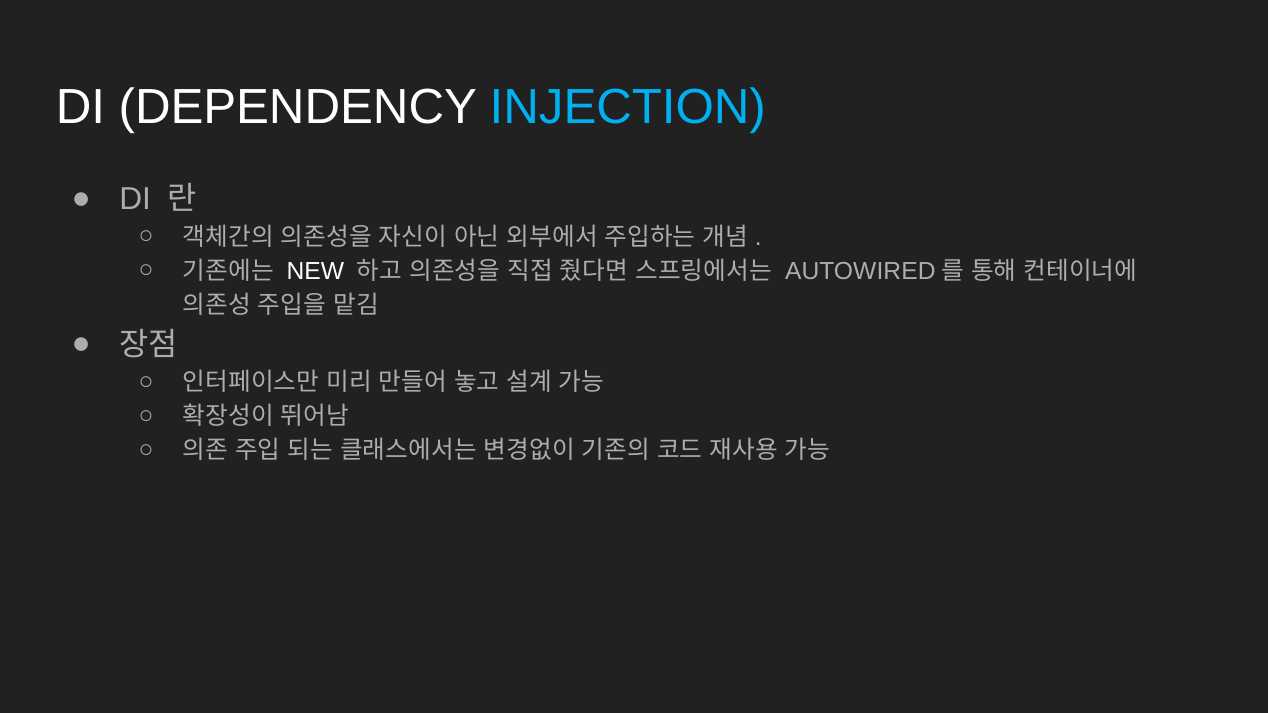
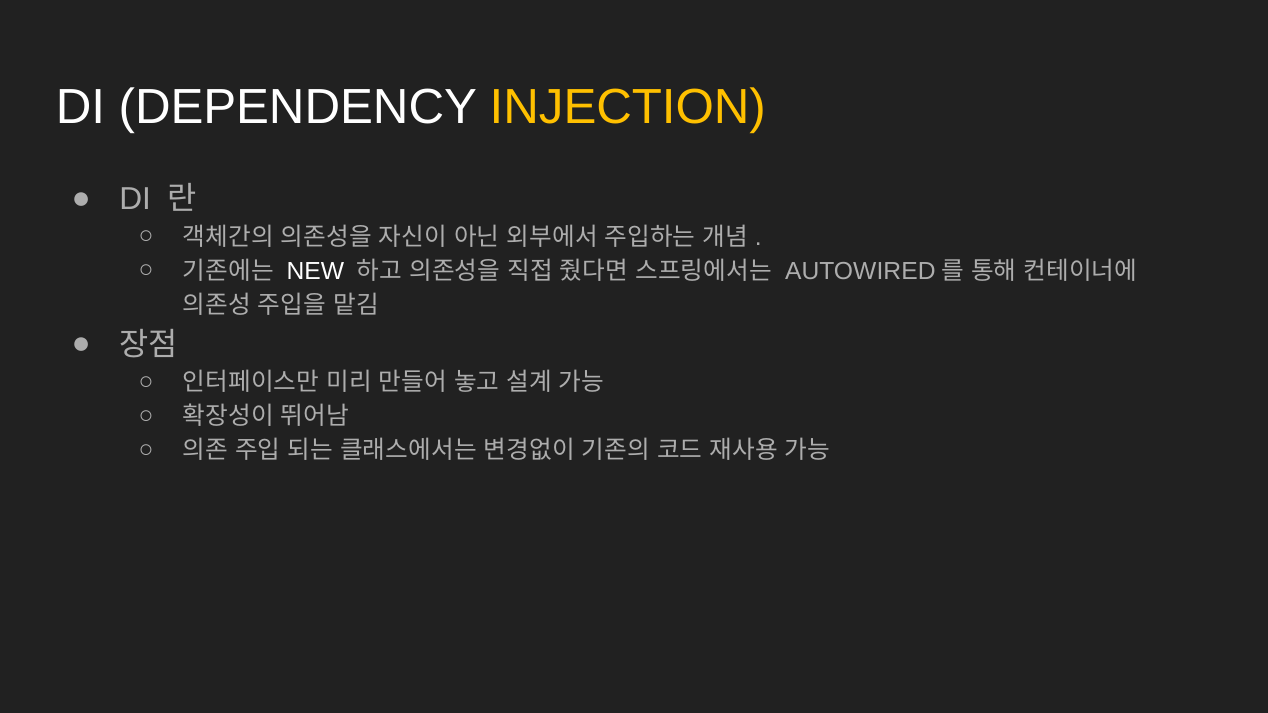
INJECTION colour: light blue -> yellow
